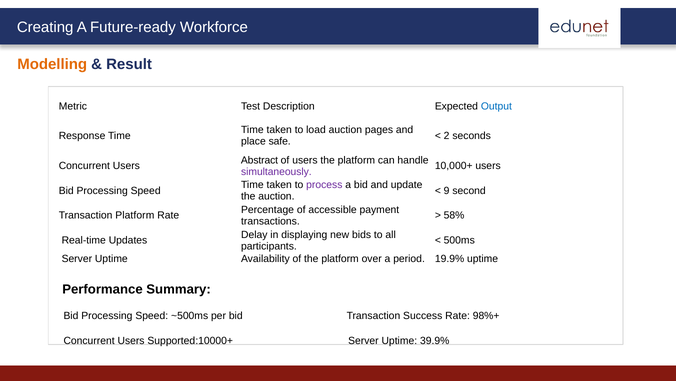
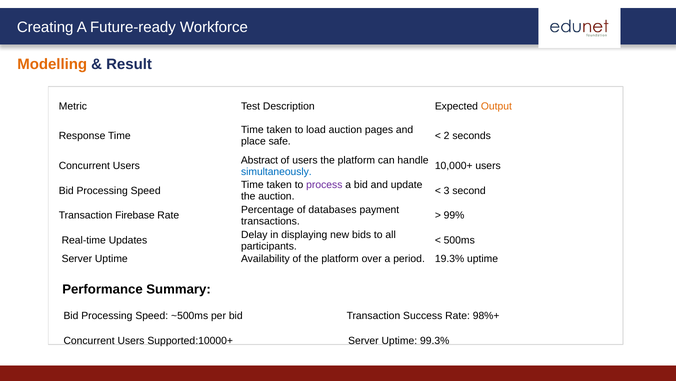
Output colour: blue -> orange
simultaneously colour: purple -> blue
9: 9 -> 3
accessible: accessible -> databases
Transaction Platform: Platform -> Firebase
58%: 58% -> 99%
19.9%: 19.9% -> 19.3%
39.9%: 39.9% -> 99.3%
